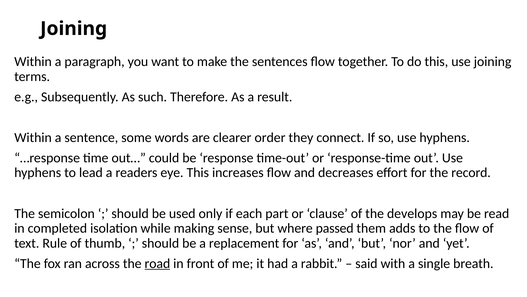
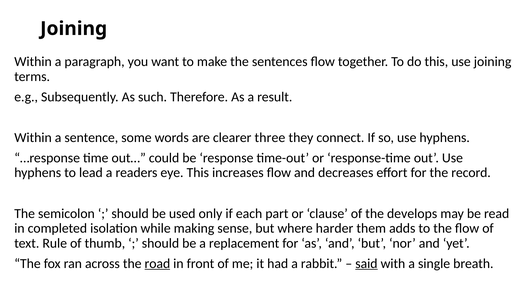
order: order -> three
passed: passed -> harder
said underline: none -> present
